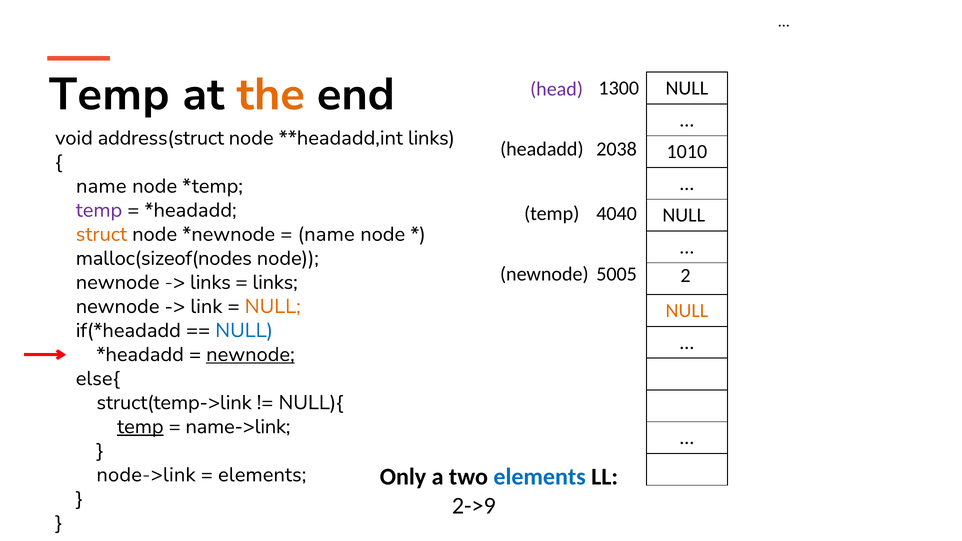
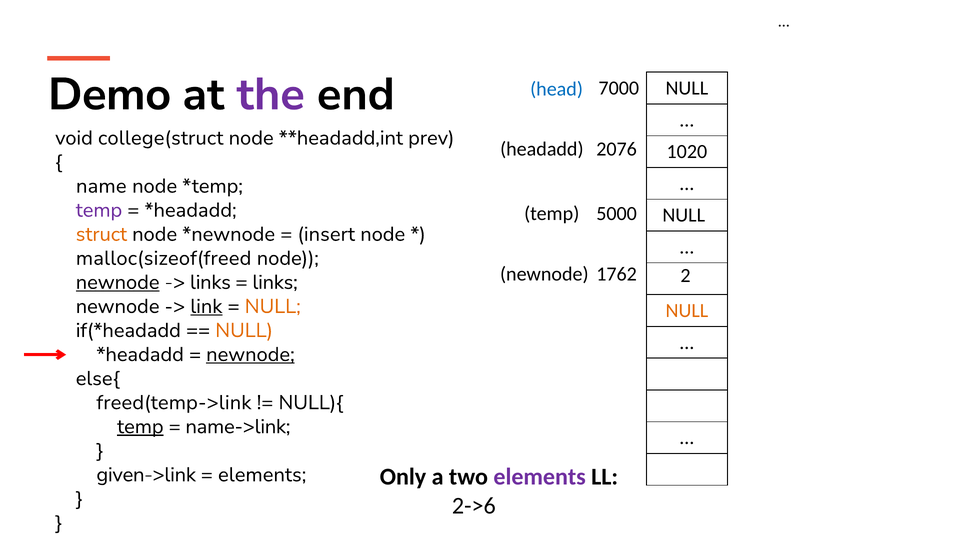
Temp at (109, 94): Temp -> Demo
the colour: orange -> purple
1300: 1300 -> 7000
head colour: purple -> blue
address(struct: address(struct -> college(struct
links at (431, 138): links -> prev
2038: 2038 -> 2076
1010: 1010 -> 1020
4040: 4040 -> 5000
name at (326, 234): name -> insert
malloc(sizeof(nodes: malloc(sizeof(nodes -> malloc(sizeof(freed
5005: 5005 -> 1762
newnode at (118, 282) underline: none -> present
link underline: none -> present
NULL at (244, 330) colour: blue -> orange
struct(temp->link: struct(temp->link -> freed(temp->link
node->link: node->link -> given->link
elements at (540, 477) colour: blue -> purple
2->9: 2->9 -> 2->6
